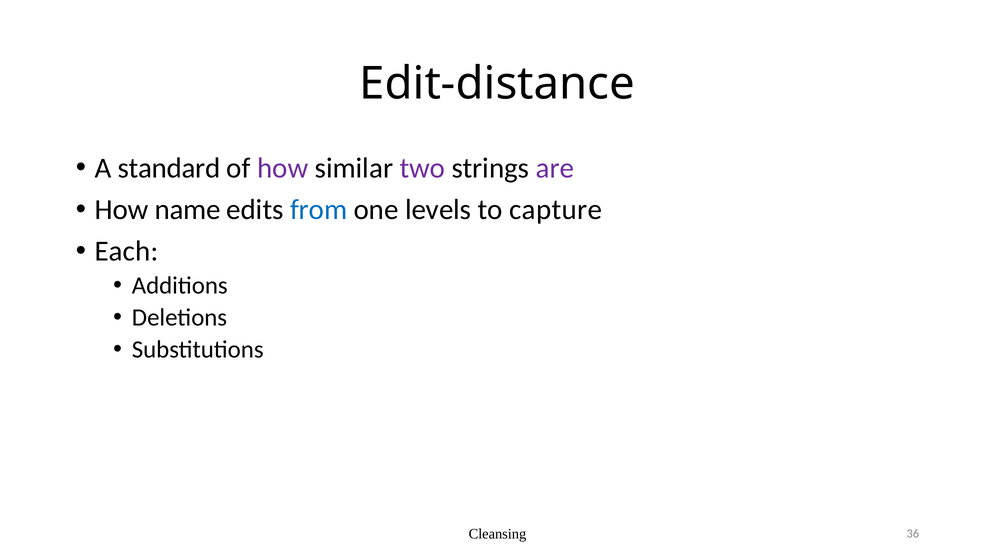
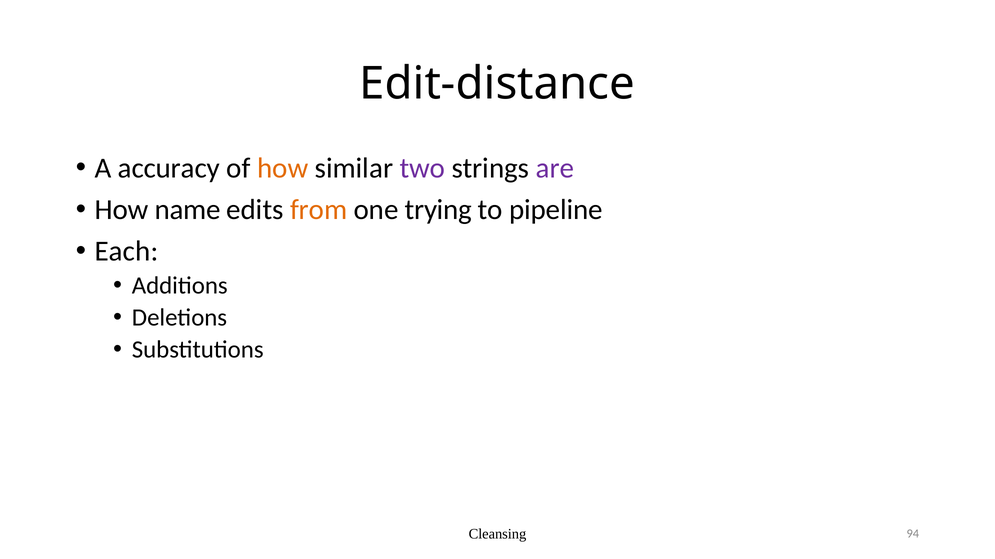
standard: standard -> accuracy
how at (283, 168) colour: purple -> orange
from colour: blue -> orange
levels: levels -> trying
capture: capture -> pipeline
36: 36 -> 94
